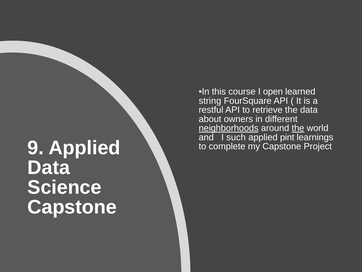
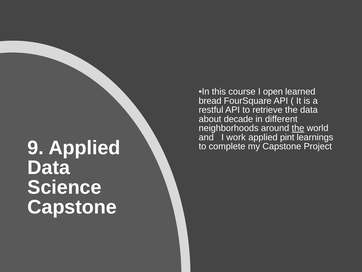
string: string -> bread
owners: owners -> decade
neighborhoods underline: present -> none
such: such -> work
